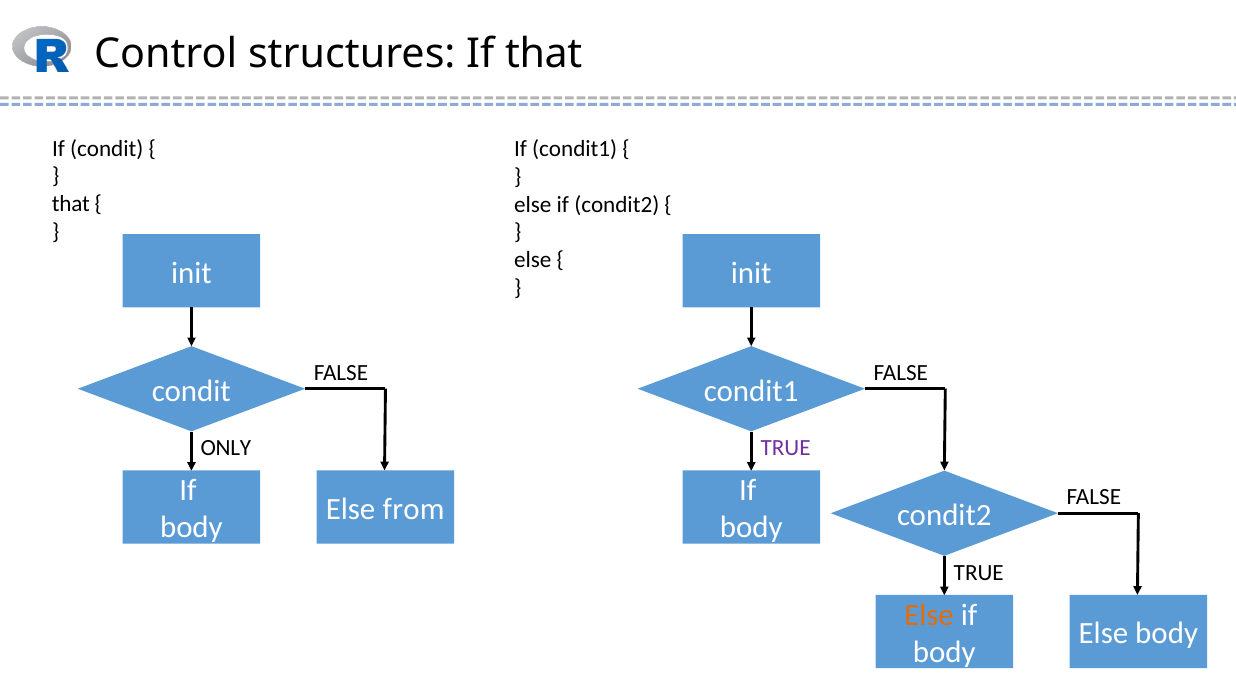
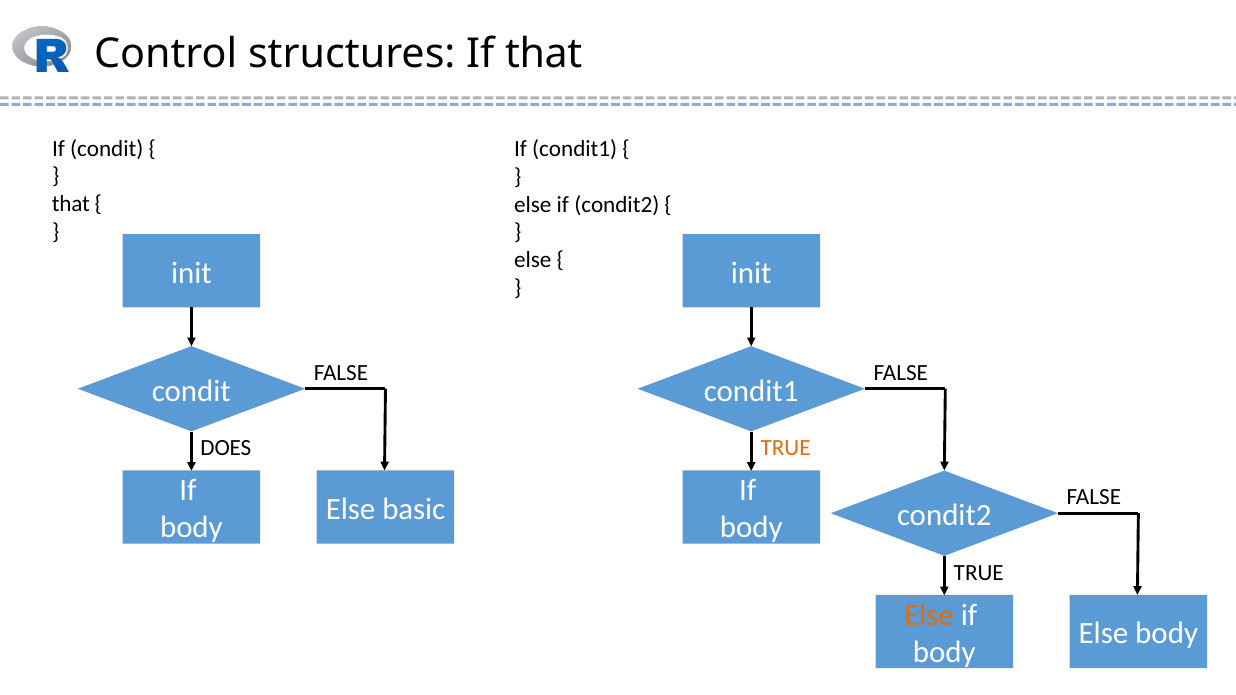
ONLY: ONLY -> DOES
TRUE at (786, 448) colour: purple -> orange
from: from -> basic
